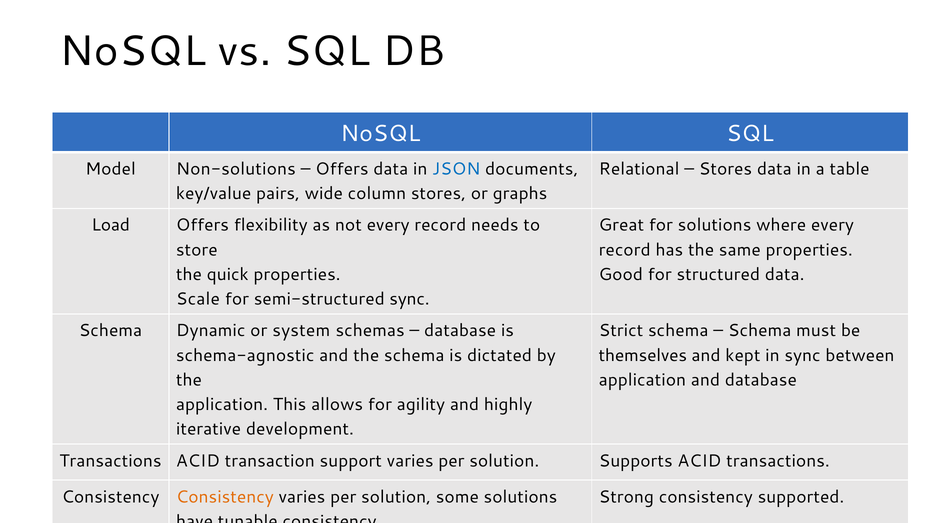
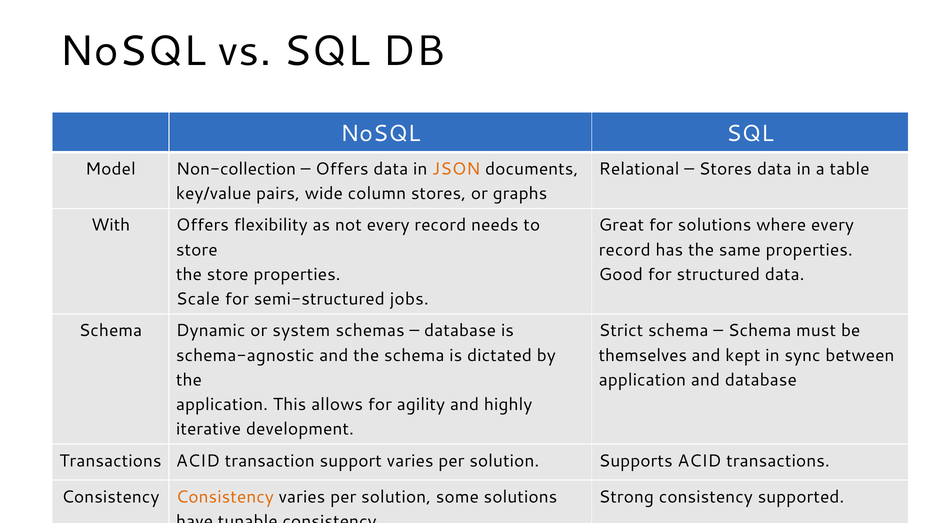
Non-solutions: Non-solutions -> Non-collection
JSON colour: blue -> orange
Load: Load -> With
the quick: quick -> store
semi-structured sync: sync -> jobs
